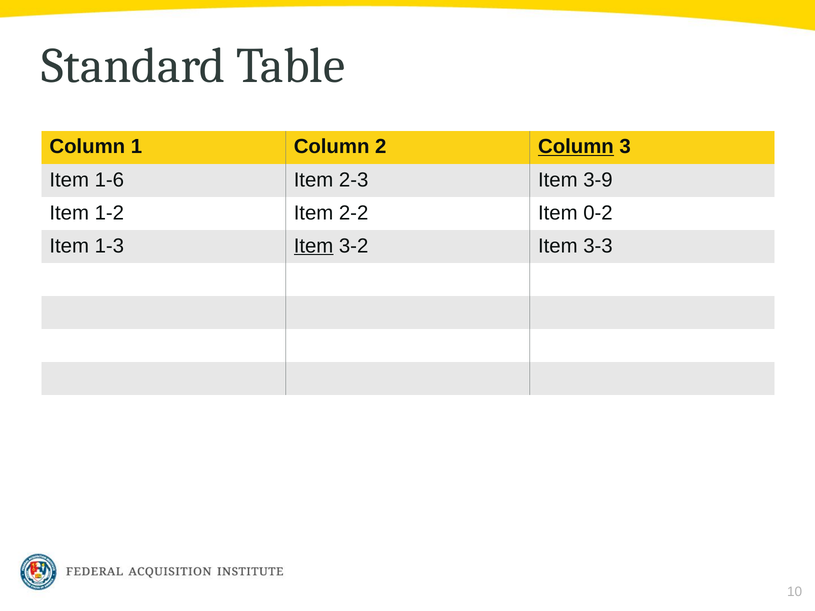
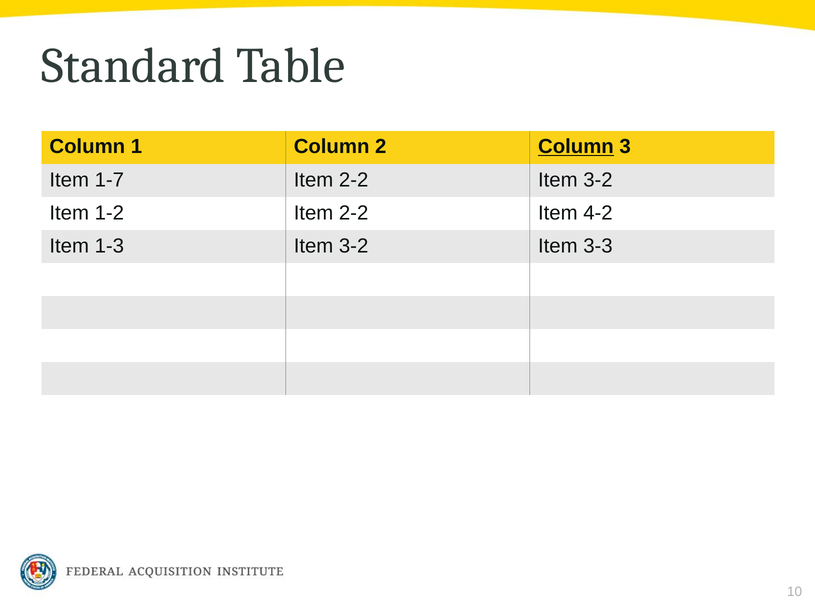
1-6: 1-6 -> 1-7
2-3 at (354, 180): 2-3 -> 2-2
3-9 at (598, 180): 3-9 -> 3-2
0-2: 0-2 -> 4-2
Item at (314, 246) underline: present -> none
